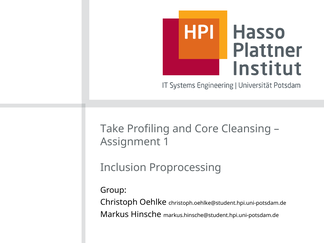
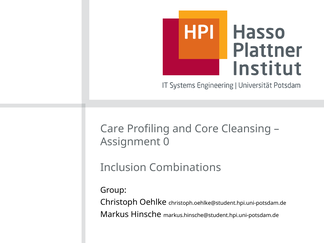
Take: Take -> Care
1: 1 -> 0
Proprocessing: Proprocessing -> Combinations
